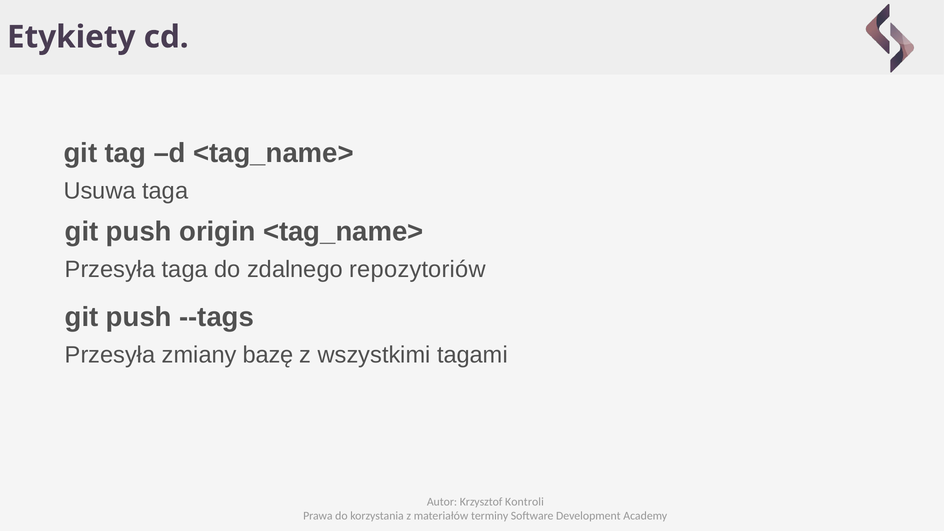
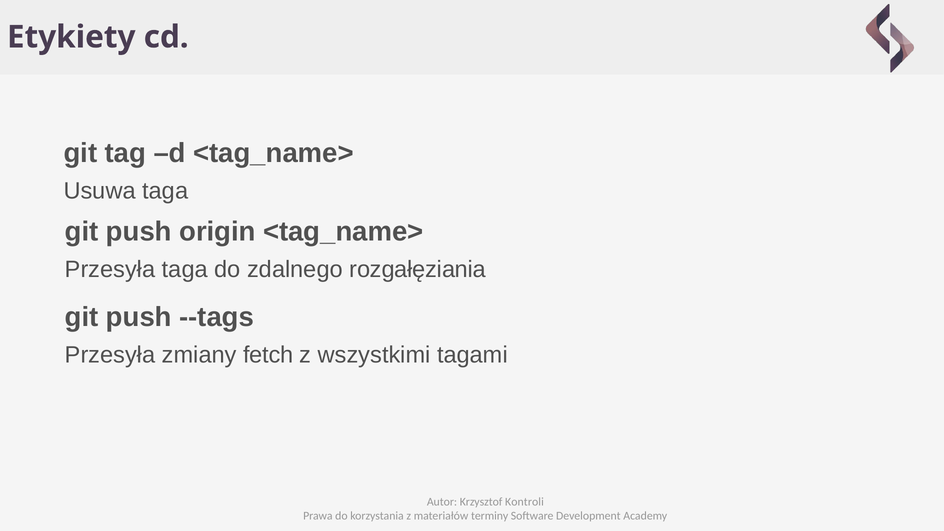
repozytoriów: repozytoriów -> rozgałęziania
bazę: bazę -> fetch
